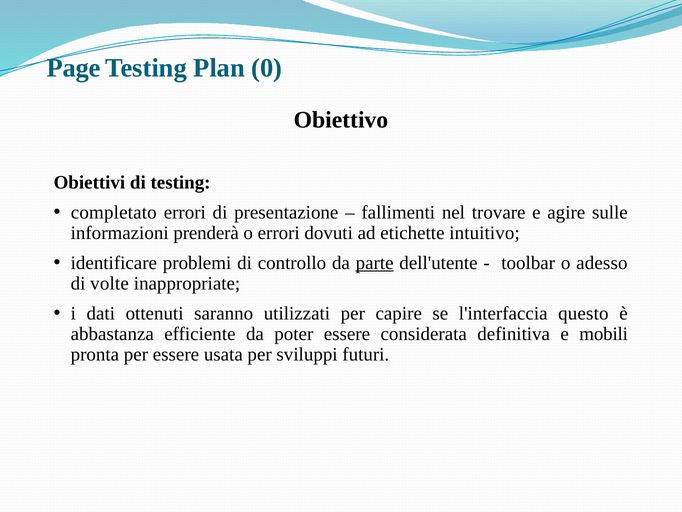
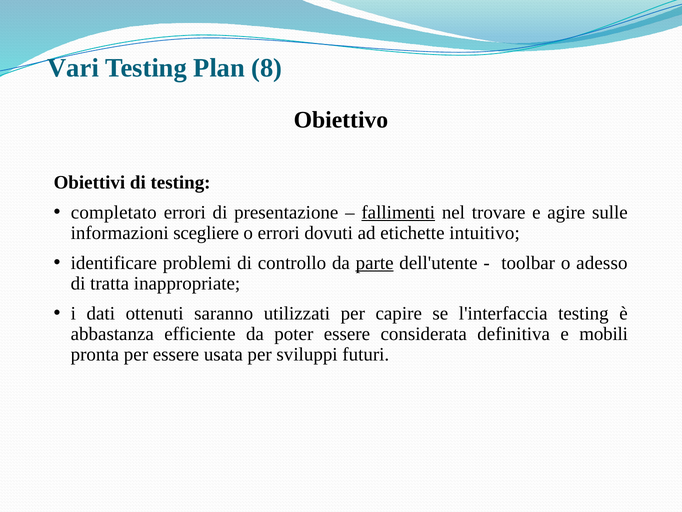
Page: Page -> Vari
0: 0 -> 8
fallimenti underline: none -> present
prenderà: prenderà -> scegliere
volte: volte -> tratta
l'interfaccia questo: questo -> testing
